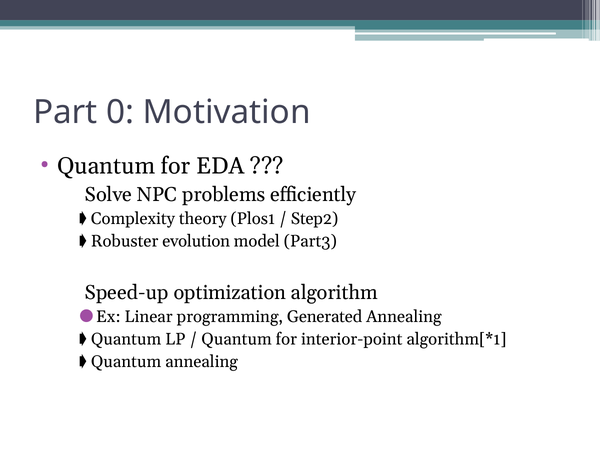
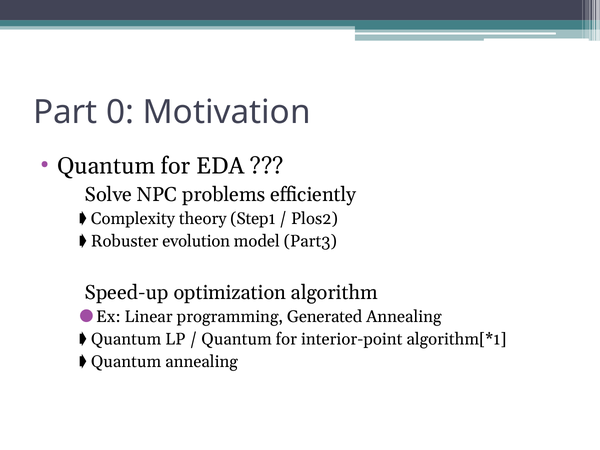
Plos1: Plos1 -> Step1
Step2: Step2 -> Plos2
